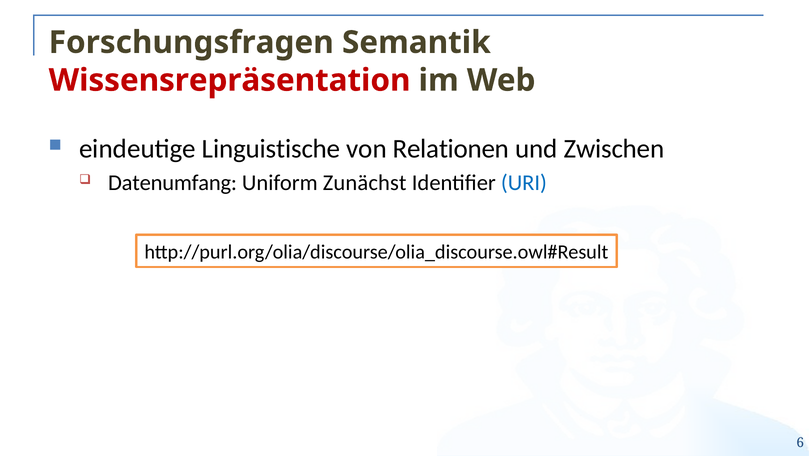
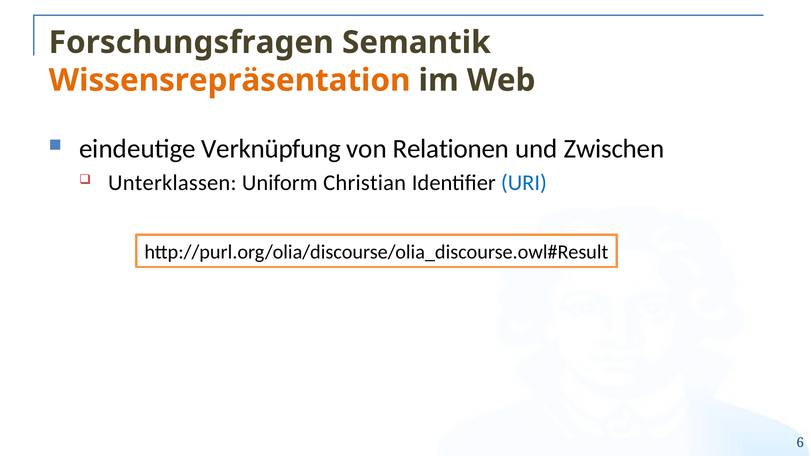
Wissensrepräsentation colour: red -> orange
Linguistische: Linguistische -> Verknüpfung
Datenumfang: Datenumfang -> Unterklassen
Zunächst: Zunächst -> Christian
